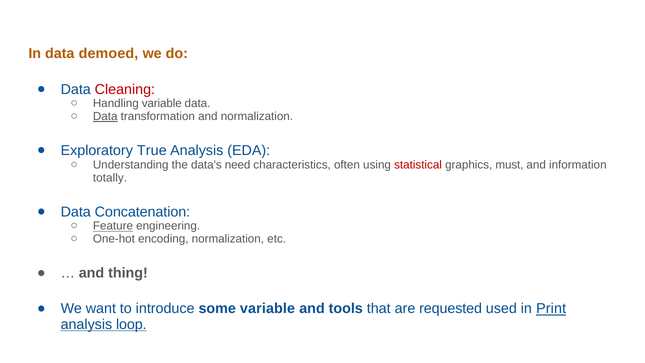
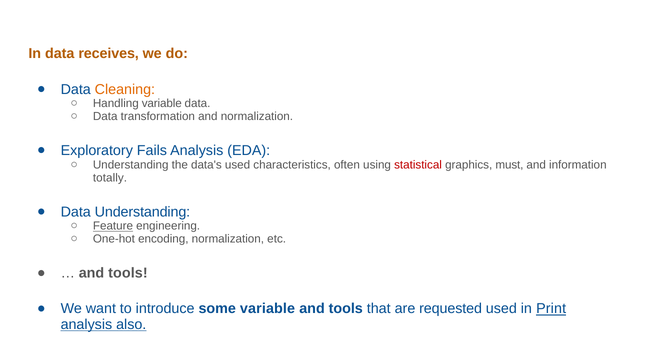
demoed: demoed -> receives
Cleaning colour: red -> orange
Data at (105, 116) underline: present -> none
True: True -> Fails
data's need: need -> used
Data Concatenation: Concatenation -> Understanding
thing at (128, 273): thing -> tools
loop: loop -> also
